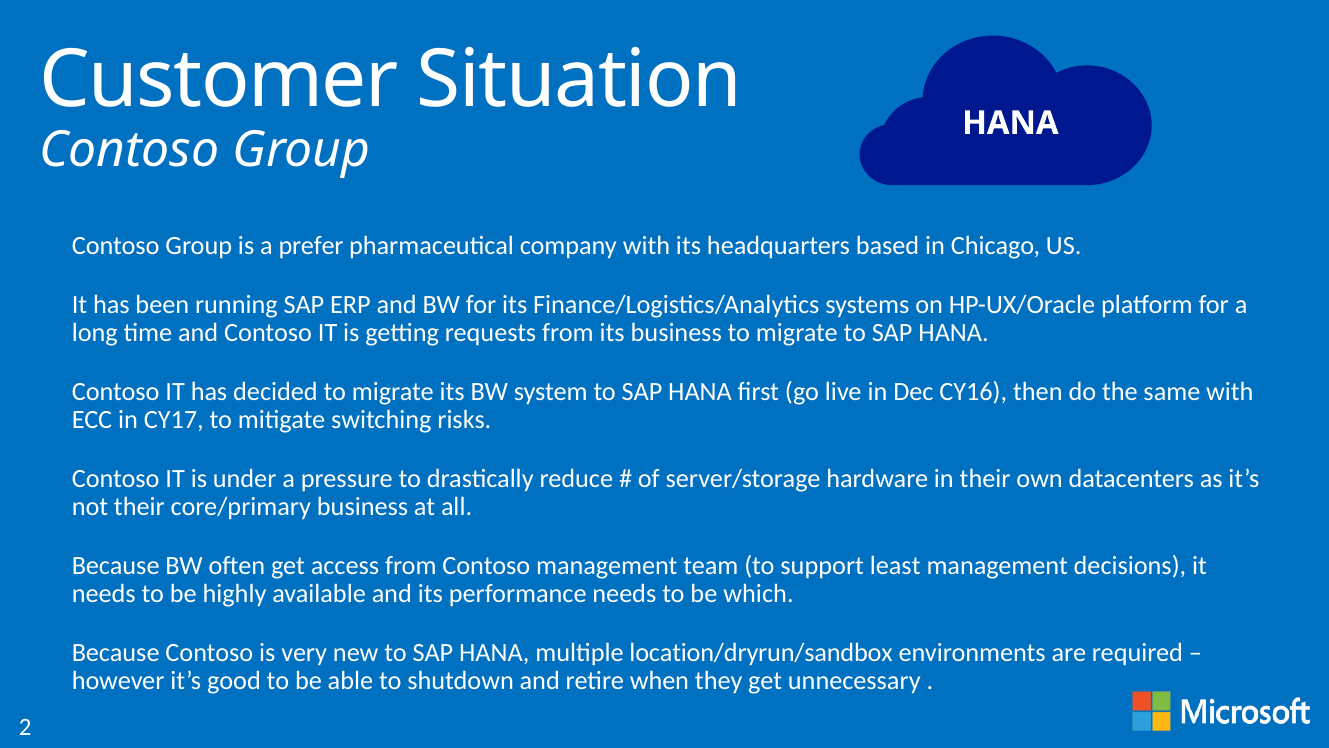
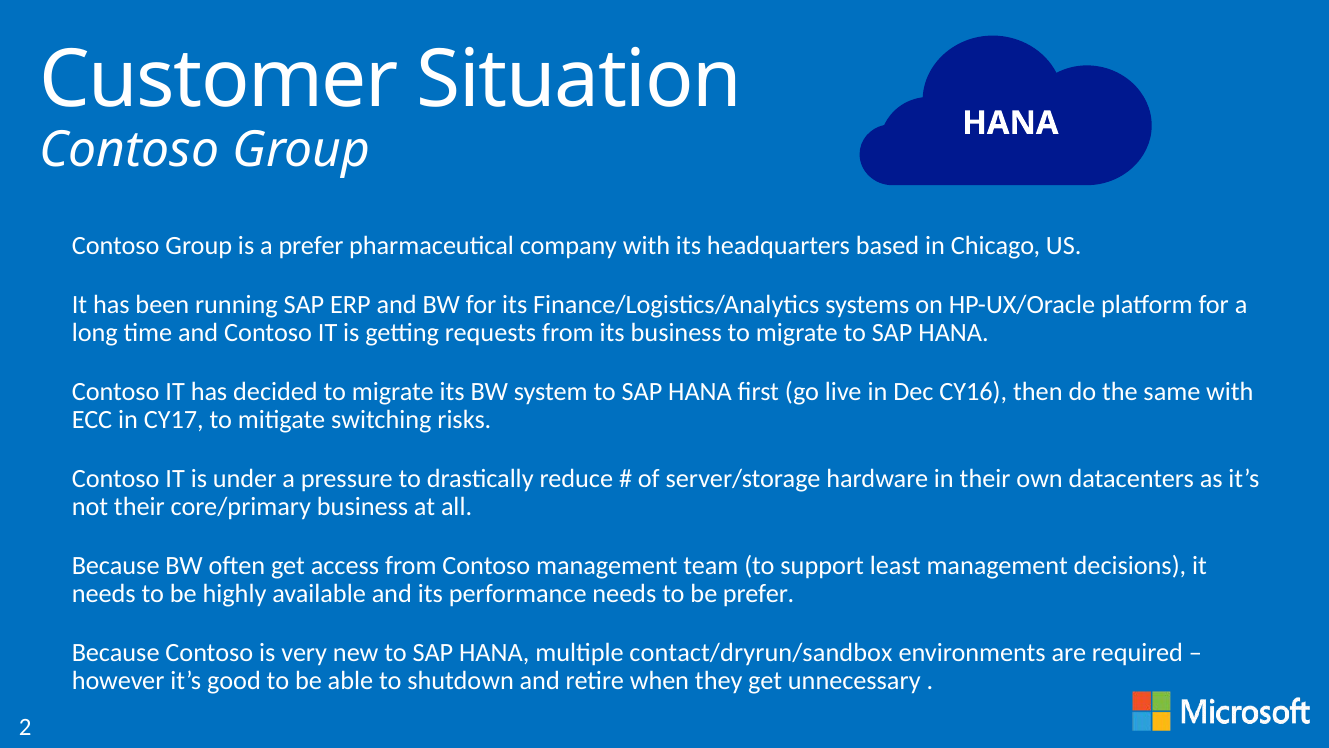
be which: which -> prefer
location/dryrun/sandbox: location/dryrun/sandbox -> contact/dryrun/sandbox
